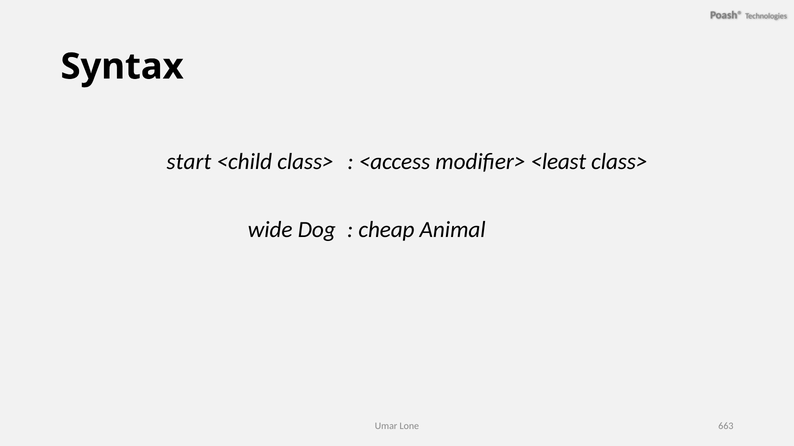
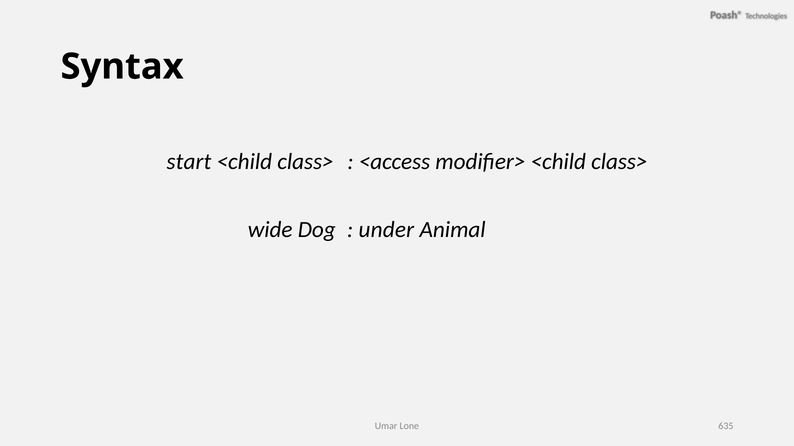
modifier> <least: <least -> <child
cheap: cheap -> under
663: 663 -> 635
